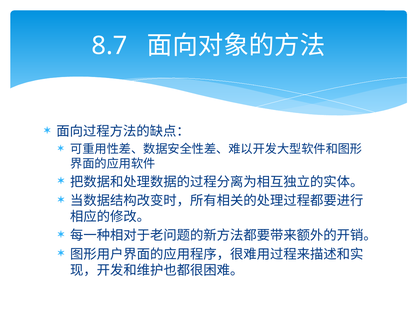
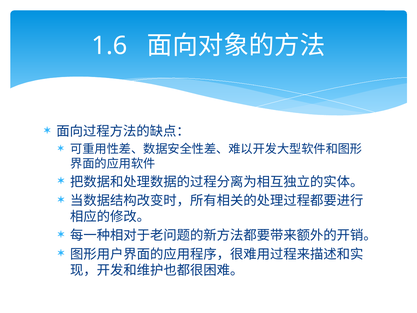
8.7: 8.7 -> 1.6
